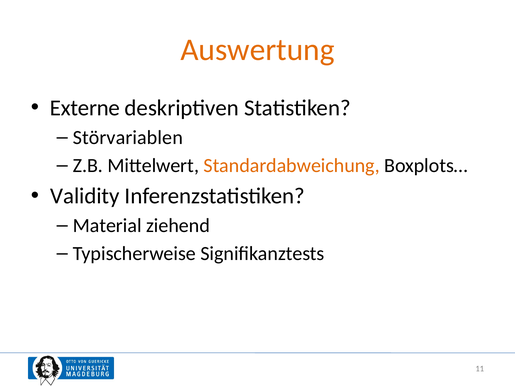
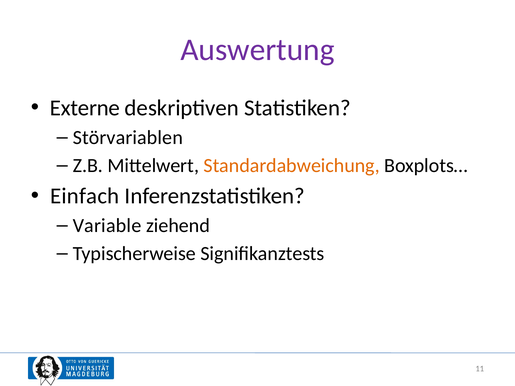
Auswertung colour: orange -> purple
Validity: Validity -> Einfach
Material: Material -> Variable
